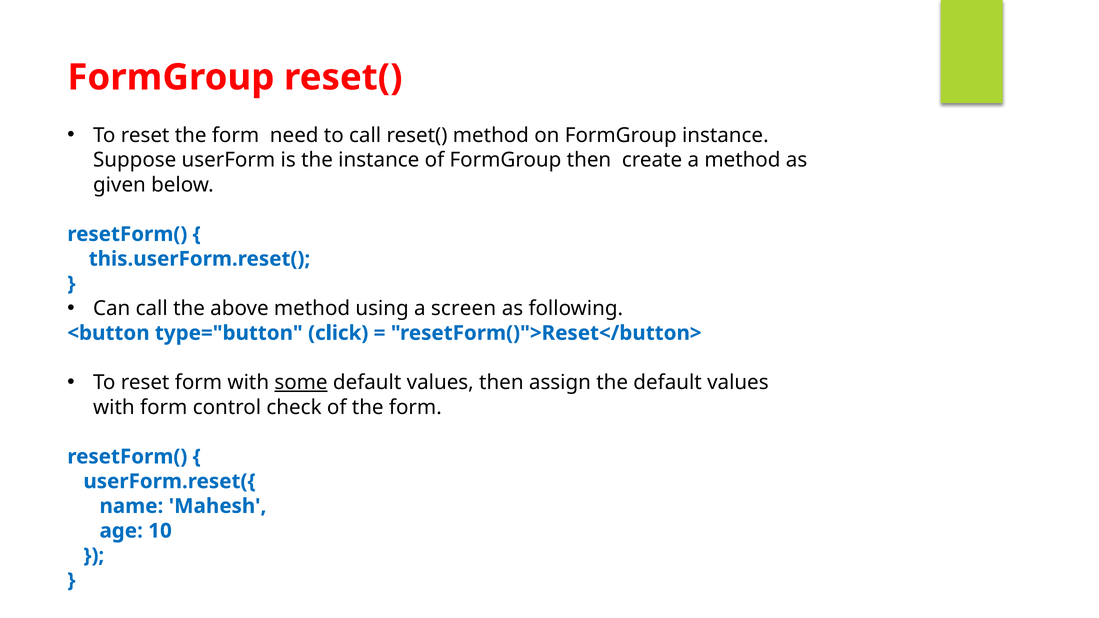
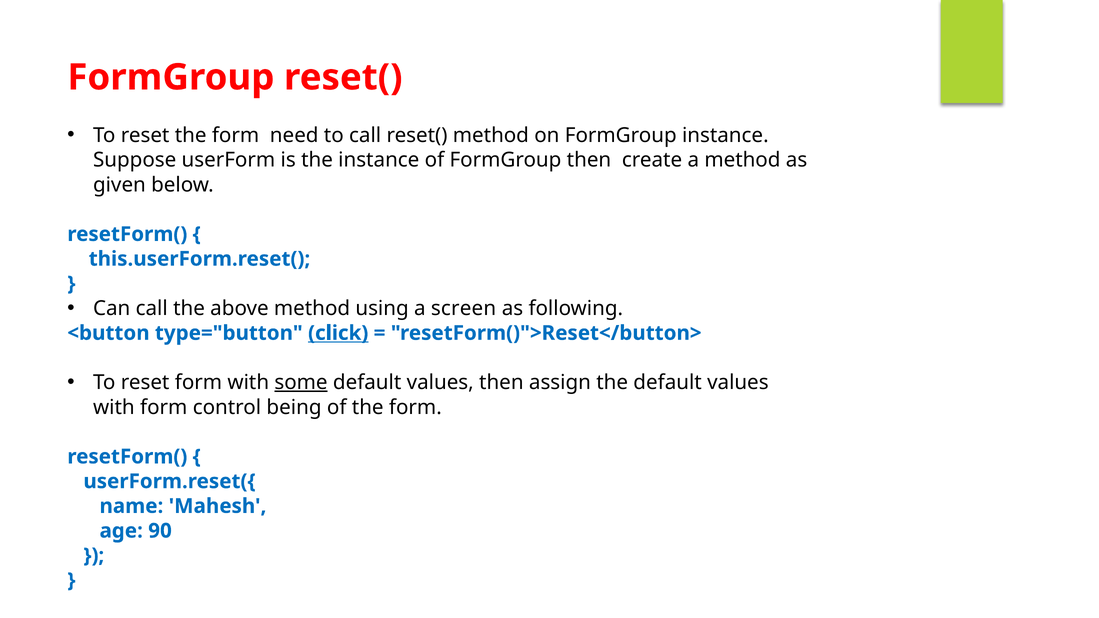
click underline: none -> present
check: check -> being
10: 10 -> 90
